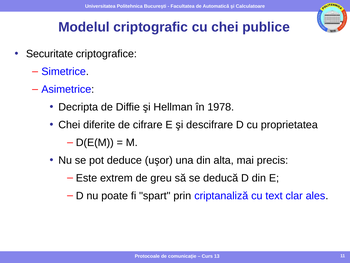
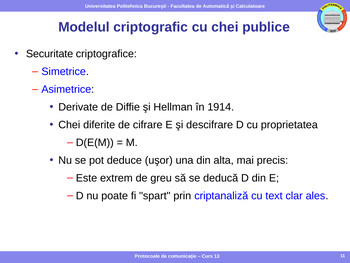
Decripta: Decripta -> Derivate
1978: 1978 -> 1914
